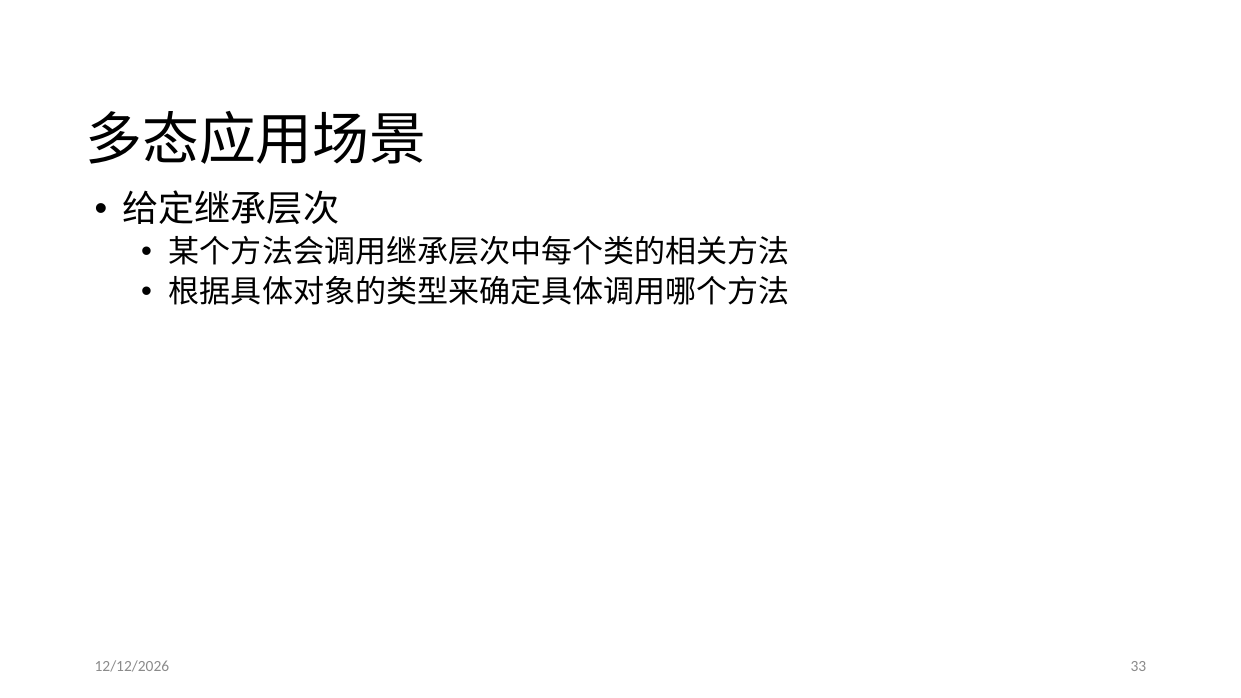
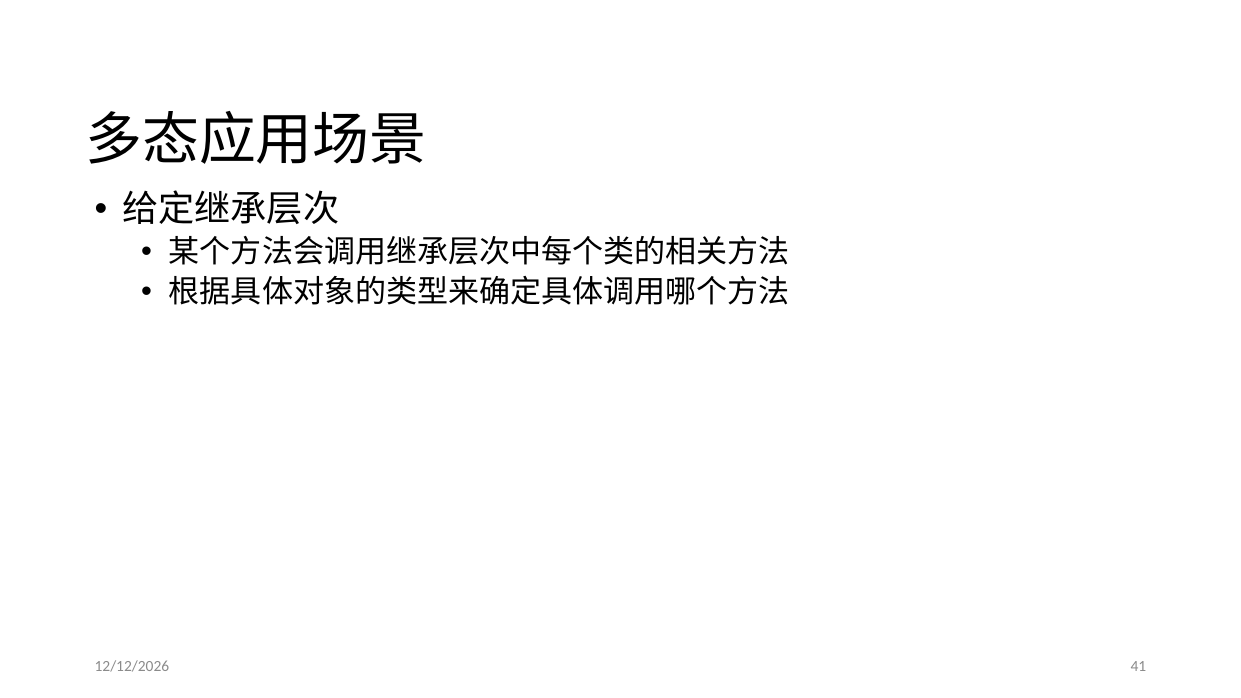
33: 33 -> 41
